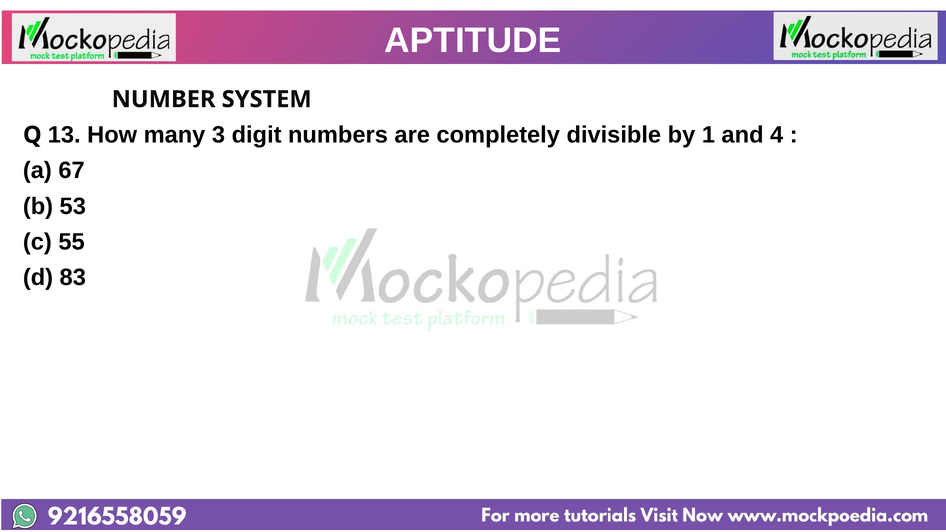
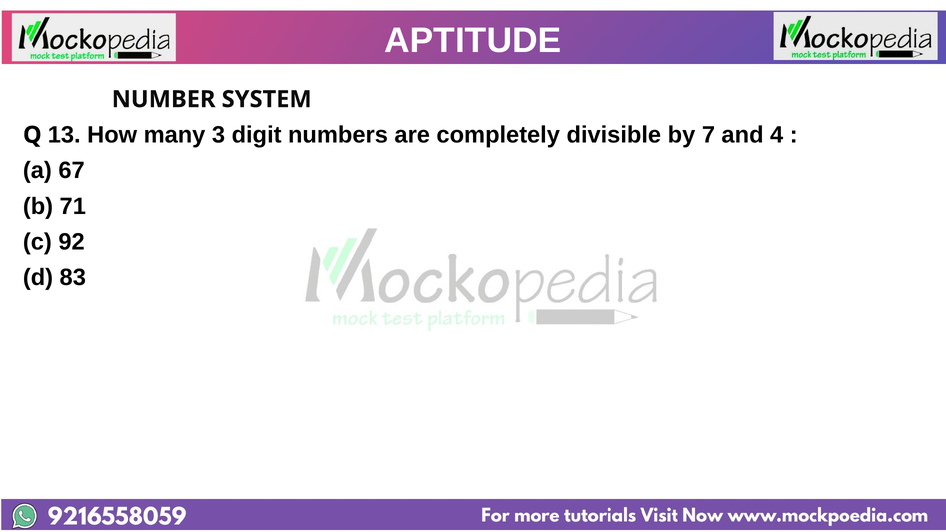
1: 1 -> 7
53: 53 -> 71
55: 55 -> 92
